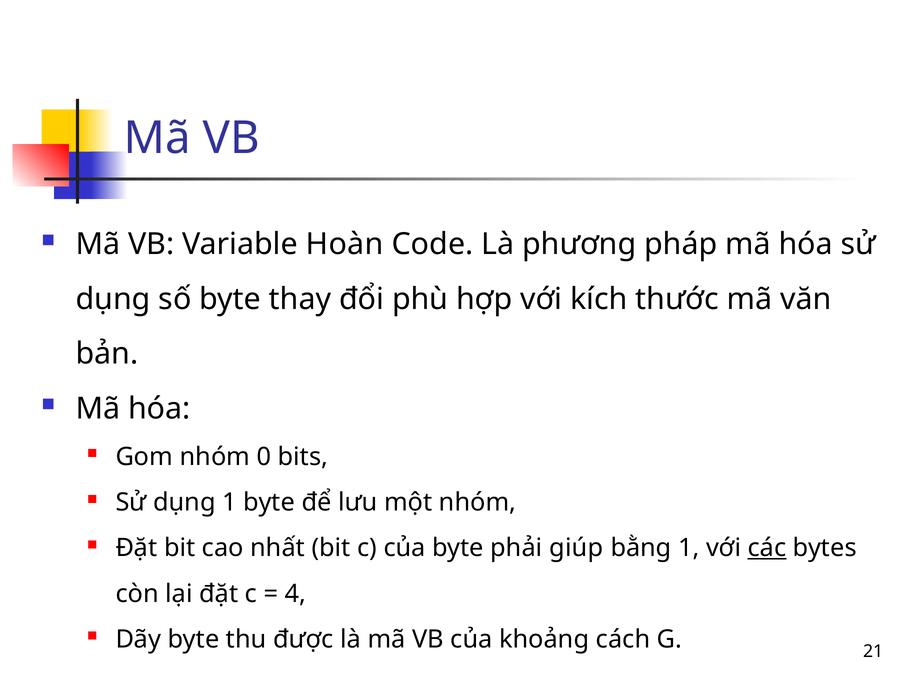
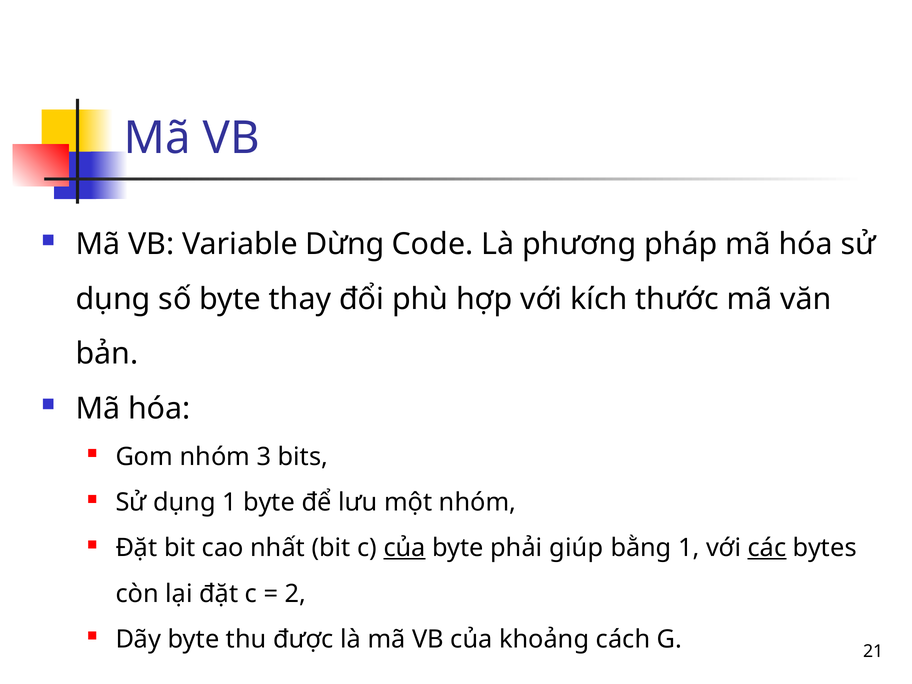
Hoàn: Hoàn -> Dừng
0: 0 -> 3
của at (405, 548) underline: none -> present
4: 4 -> 2
